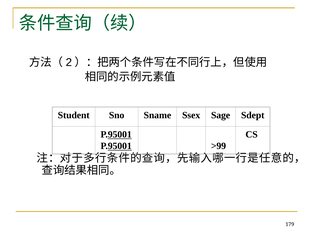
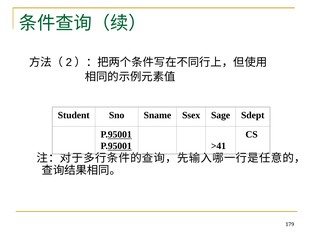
>99: >99 -> >41
